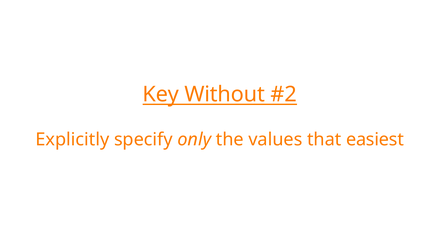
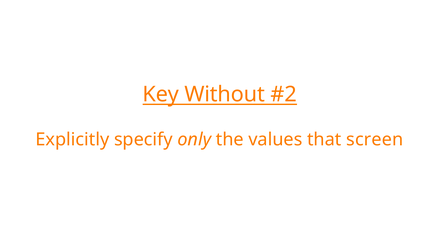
easiest: easiest -> screen
